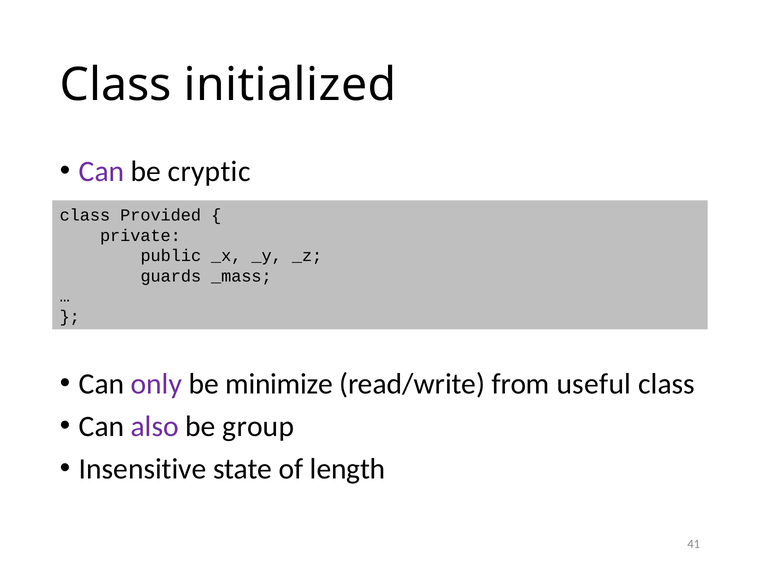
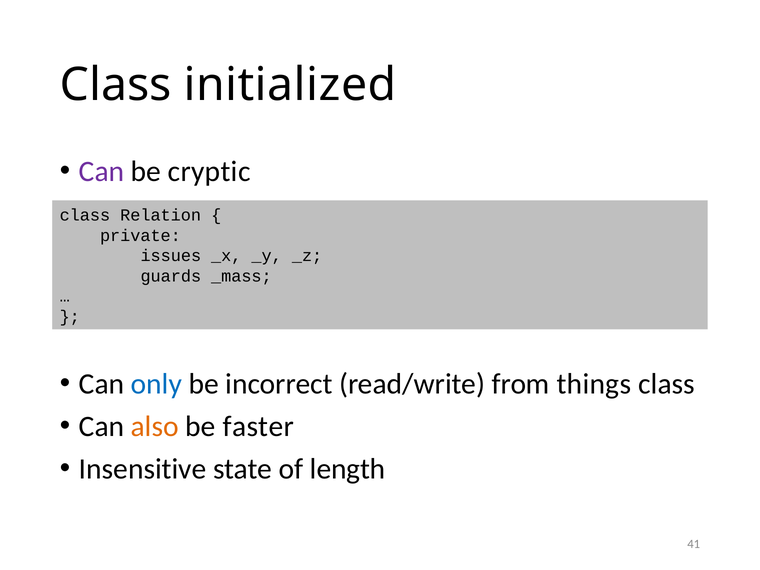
Provided: Provided -> Relation
public: public -> issues
only colour: purple -> blue
minimize: minimize -> incorrect
useful: useful -> things
also colour: purple -> orange
group: group -> faster
